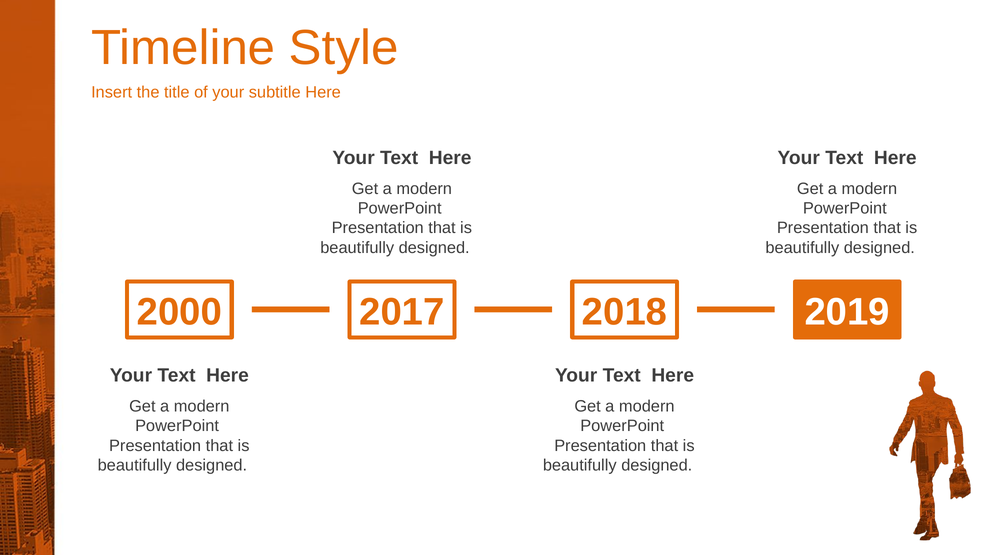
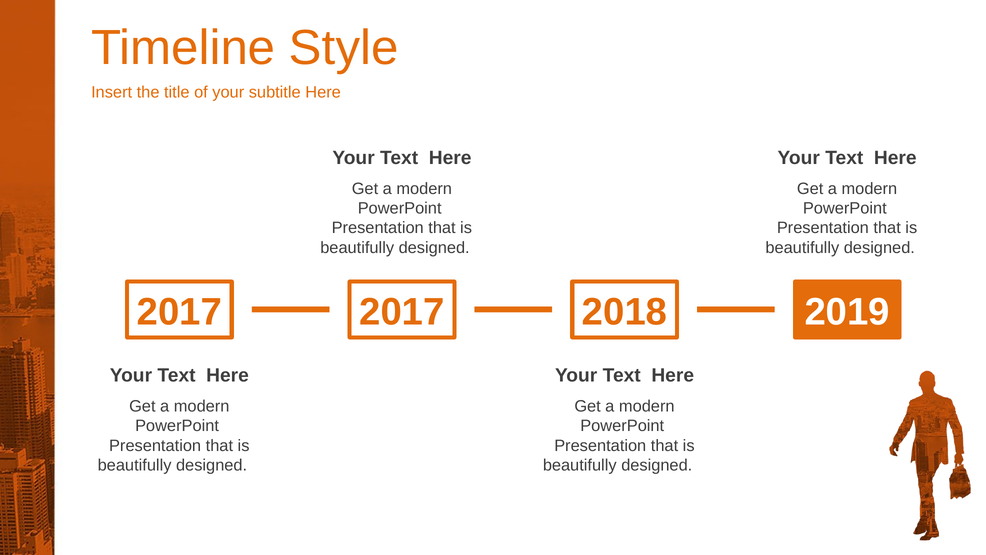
2000 at (179, 312): 2000 -> 2017
